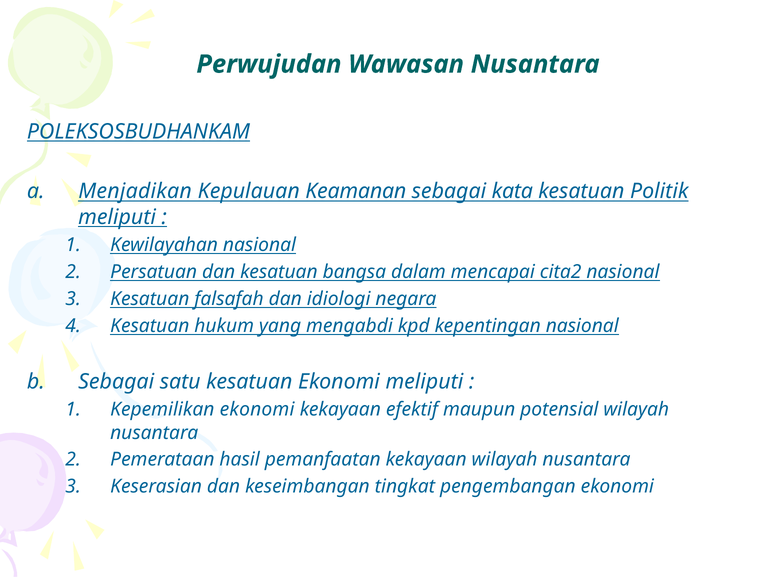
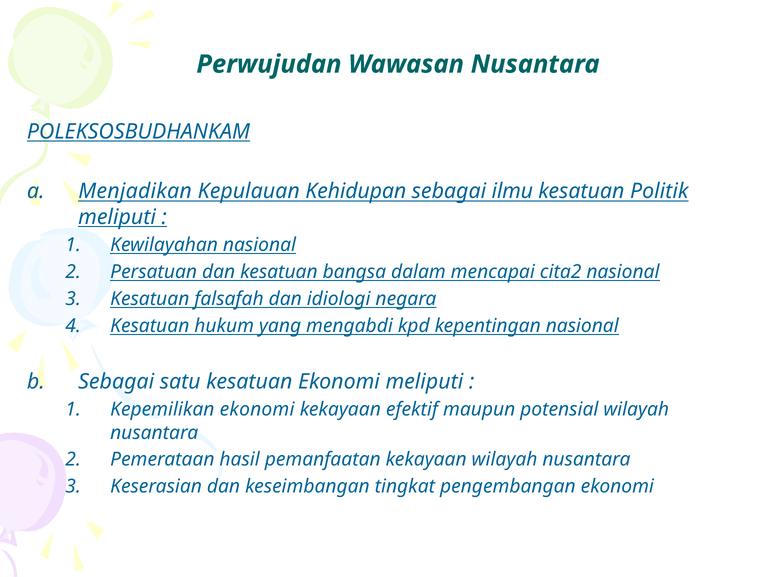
Keamanan: Keamanan -> Kehidupan
kata: kata -> ilmu
